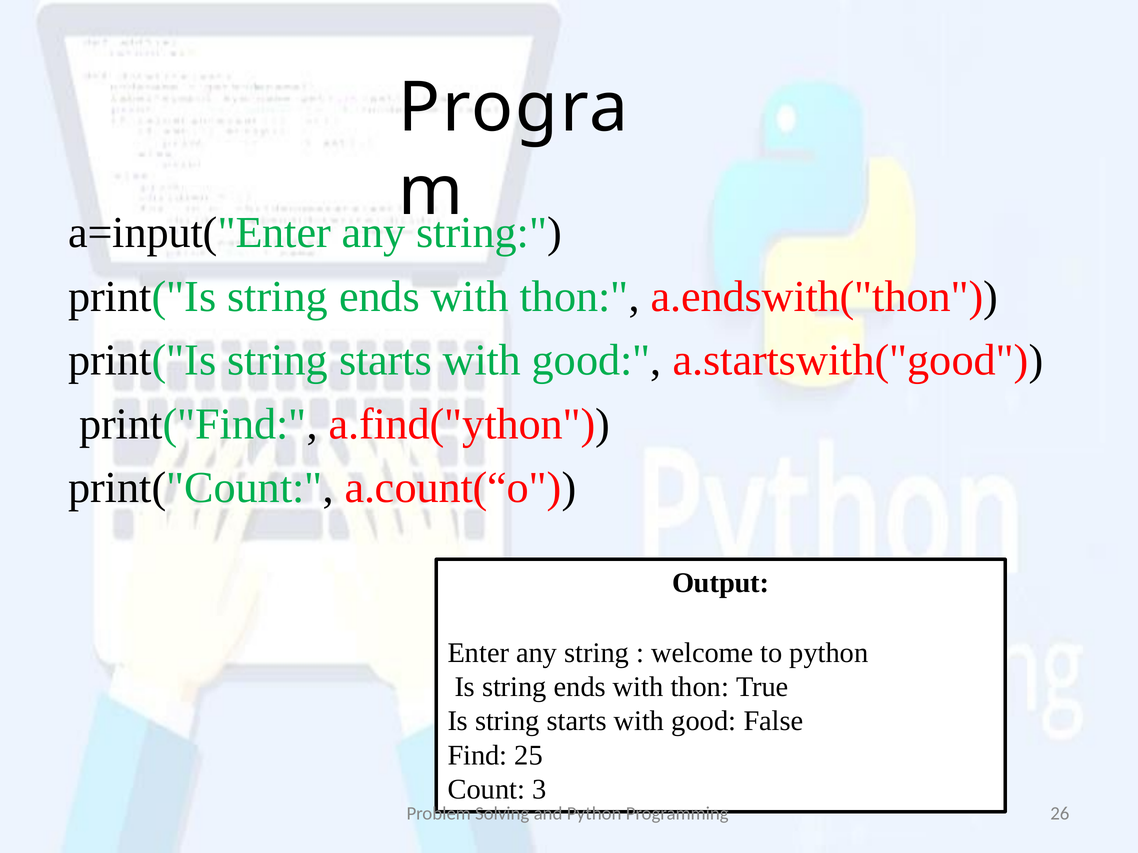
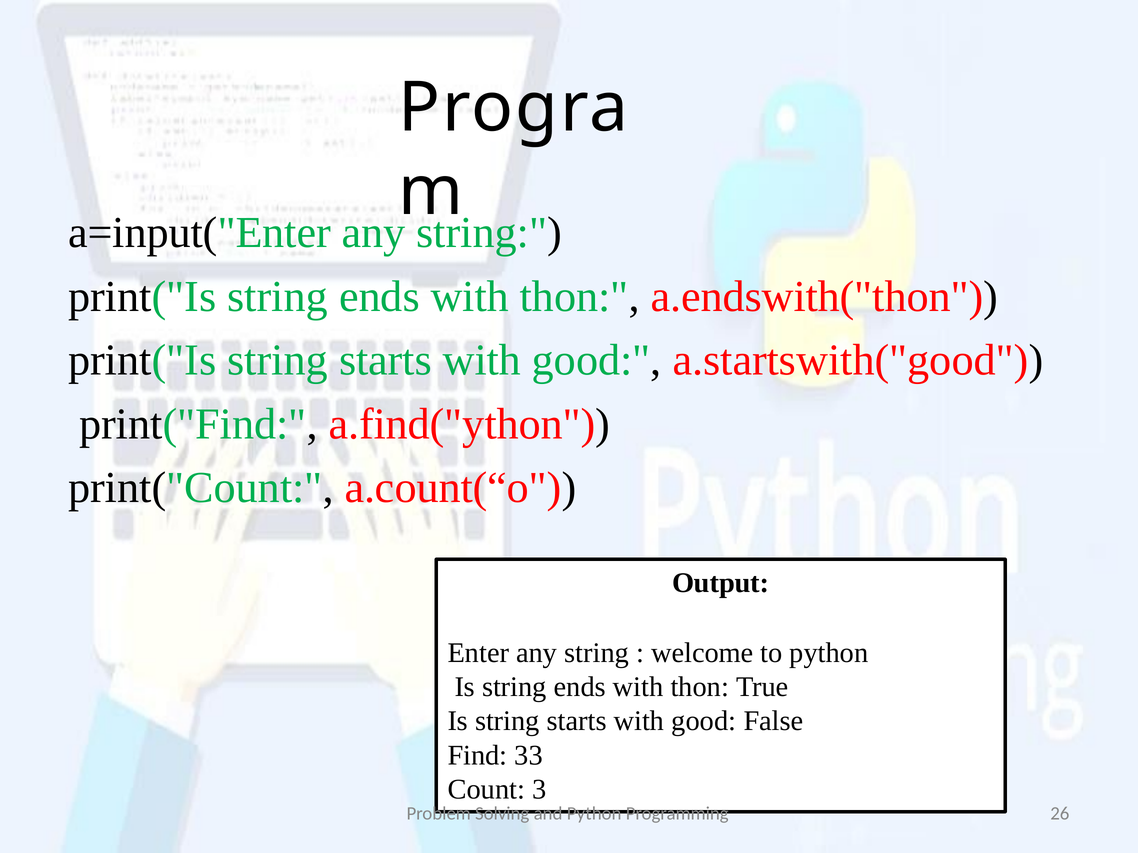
25: 25 -> 33
